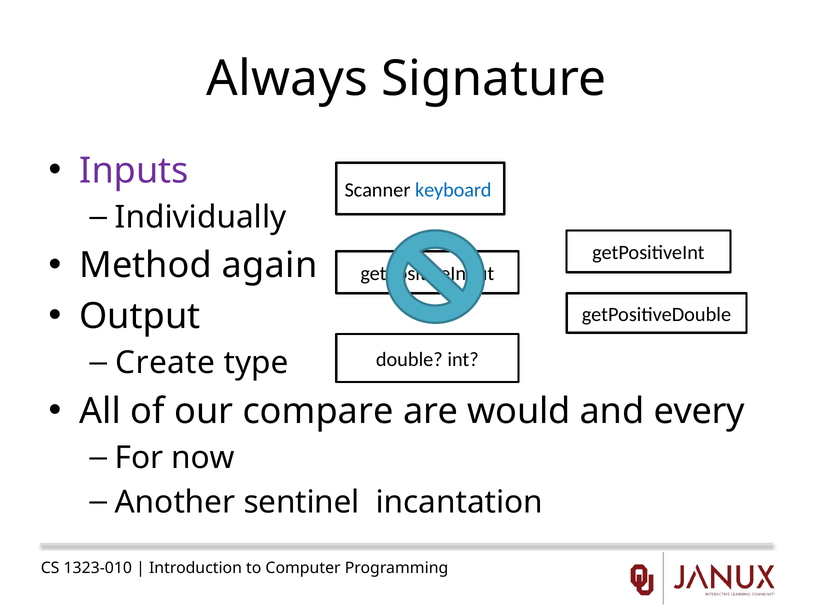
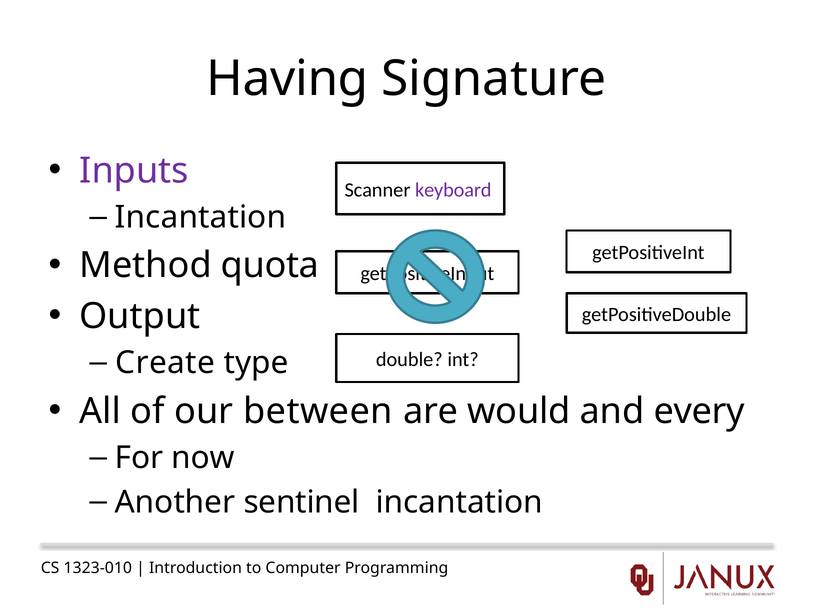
Always: Always -> Having
keyboard colour: blue -> purple
Individually at (201, 217): Individually -> Incantation
again: again -> quota
compare: compare -> between
